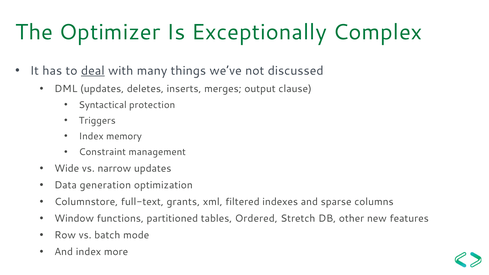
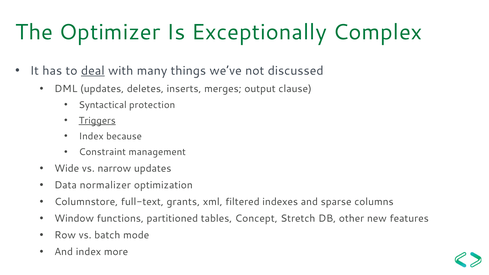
Triggers underline: none -> present
memory: memory -> because
generation: generation -> normalizer
Ordered: Ordered -> Concept
